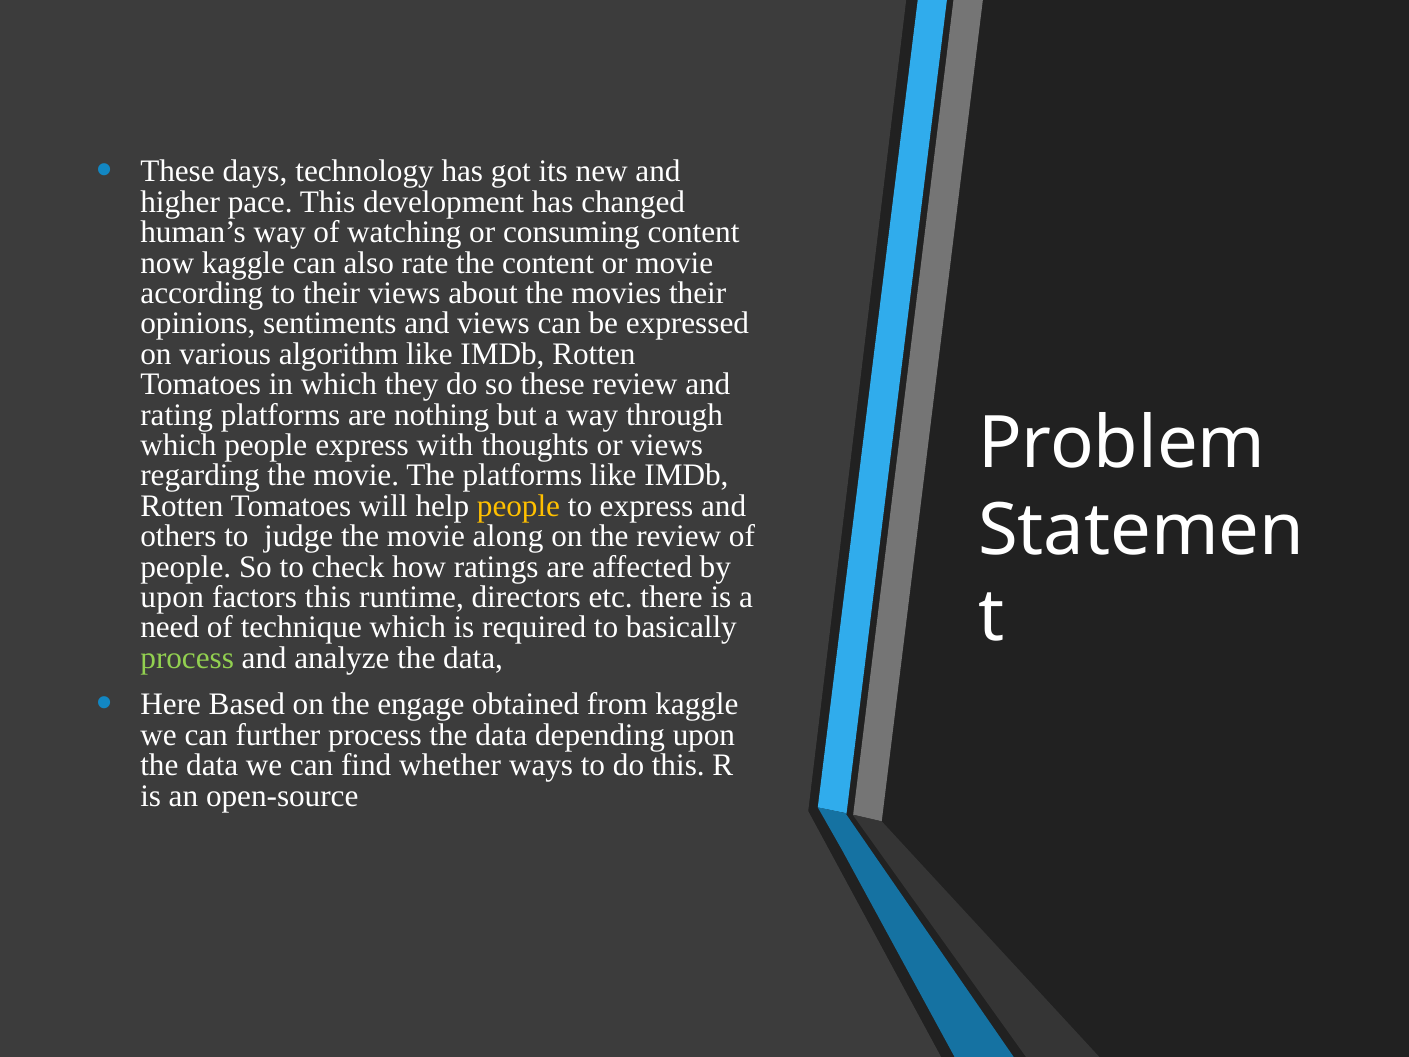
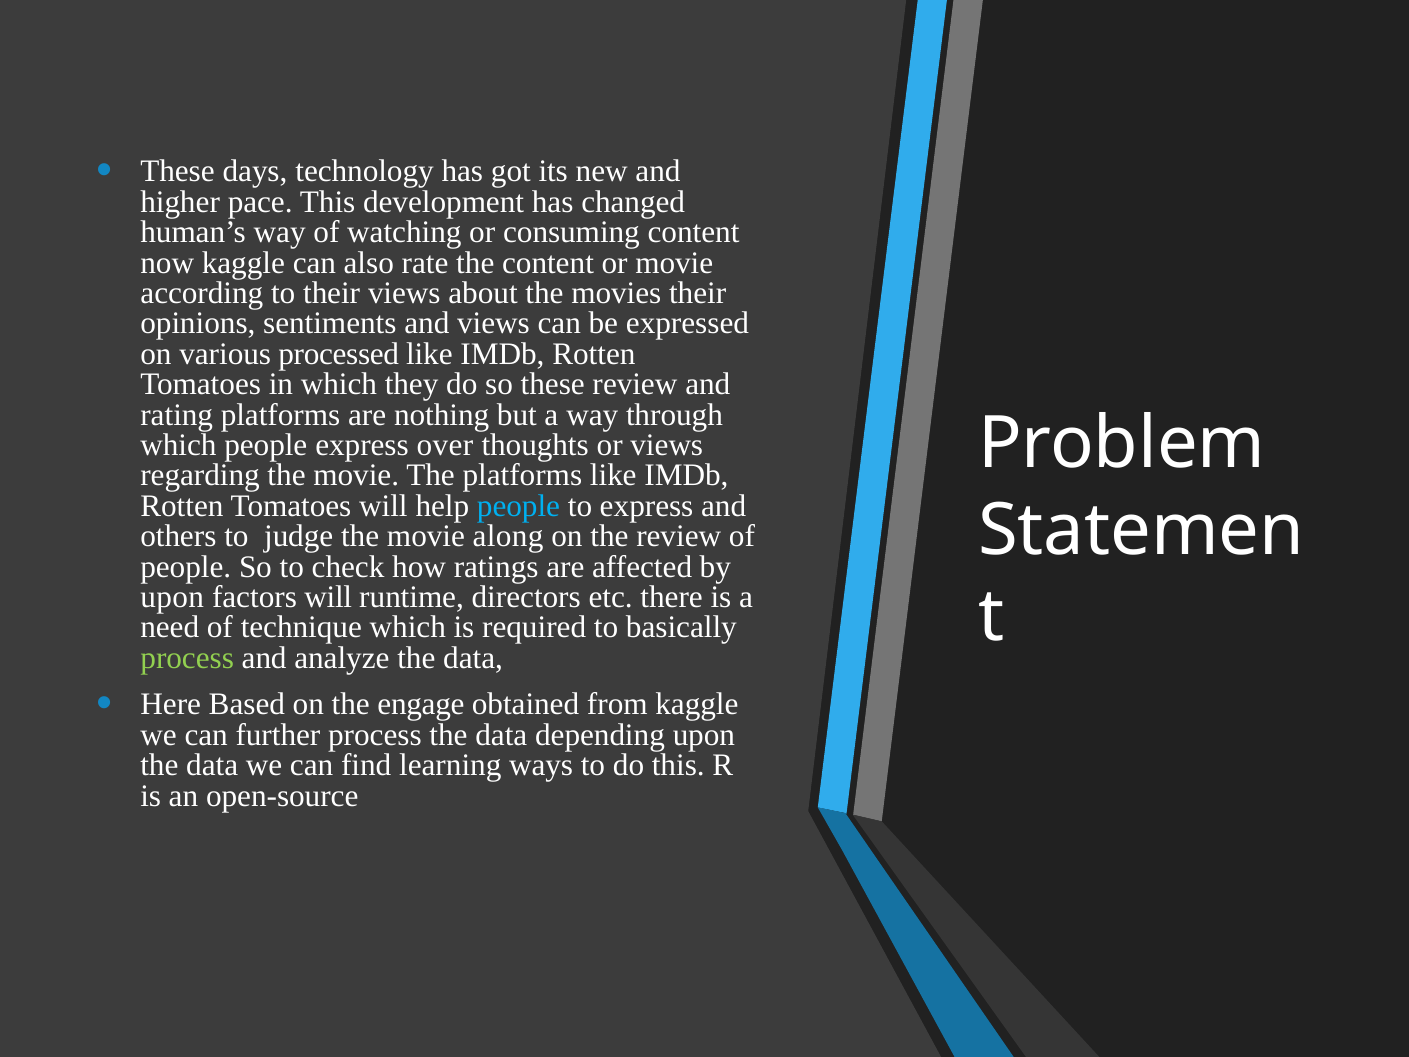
algorithm: algorithm -> processed
with: with -> over
people at (518, 506) colour: yellow -> light blue
factors this: this -> will
whether: whether -> learning
